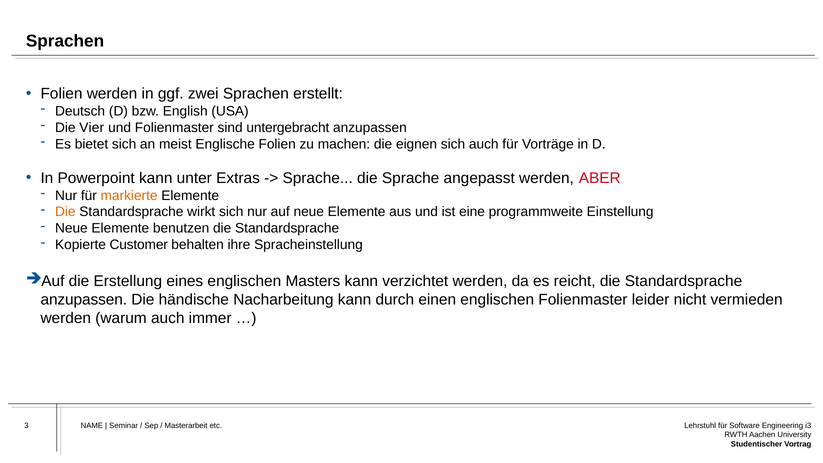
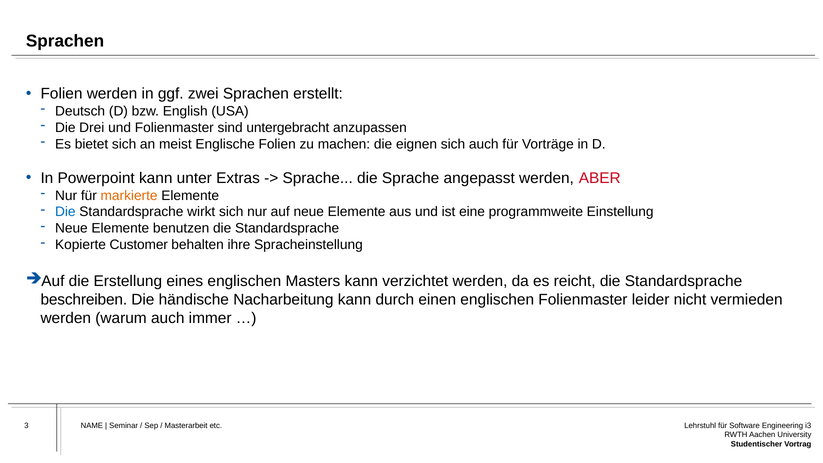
Vier: Vier -> Drei
Die at (65, 212) colour: orange -> blue
anzupassen at (84, 299): anzupassen -> beschreiben
